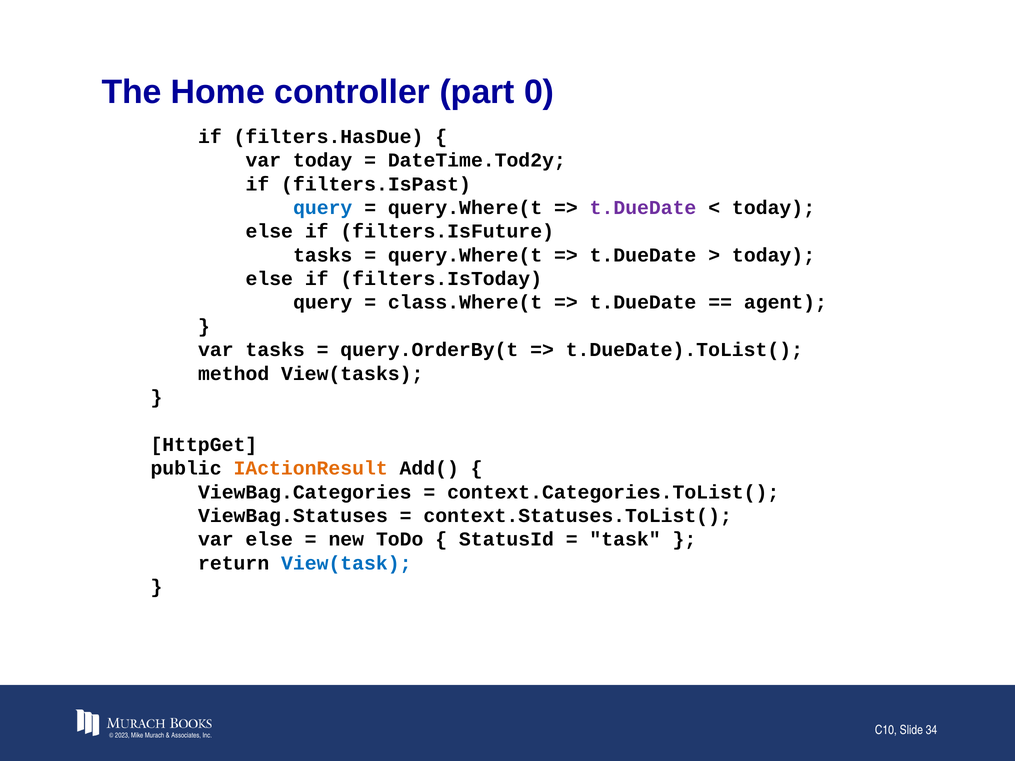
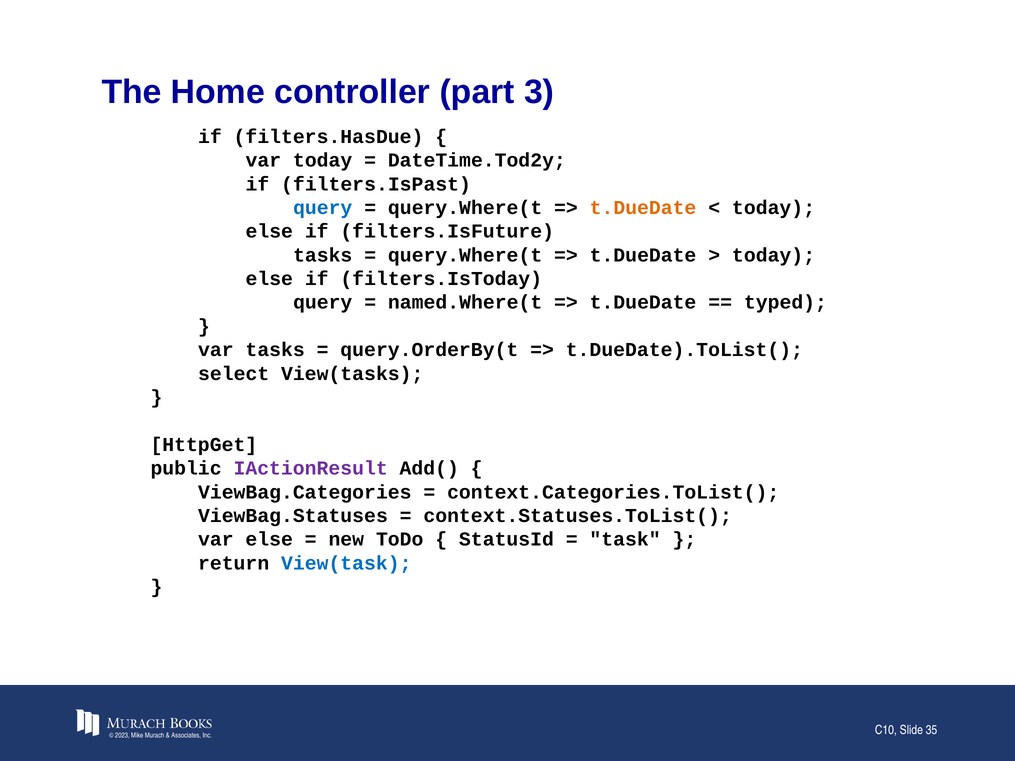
0: 0 -> 3
t.DueDate at (643, 208) colour: purple -> orange
class.Where(t: class.Where(t -> named.Where(t
agent: agent -> typed
method: method -> select
IActionResult colour: orange -> purple
34: 34 -> 35
